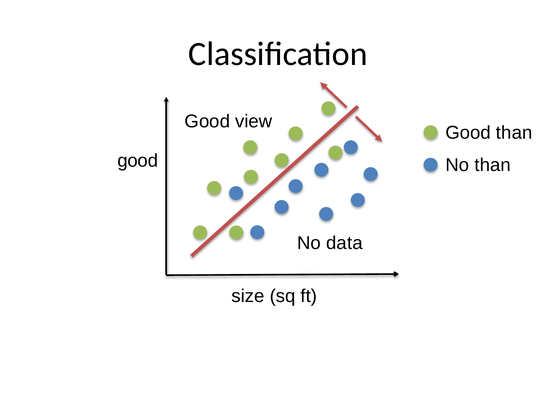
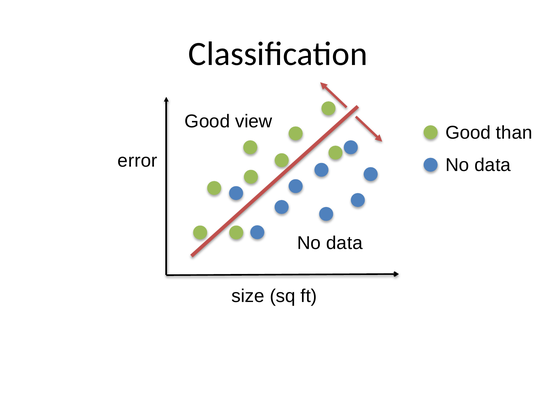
good at (138, 161): good -> error
than at (493, 165): than -> data
